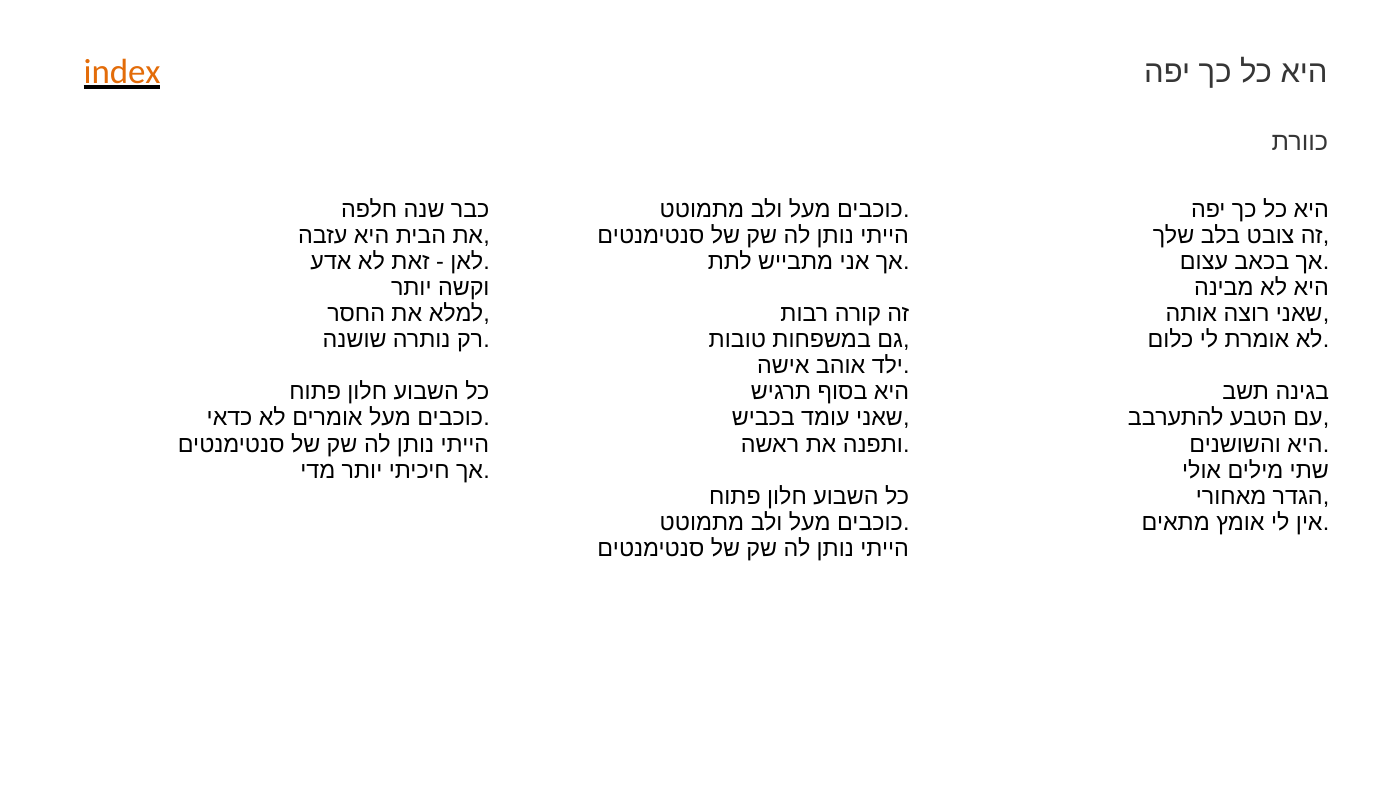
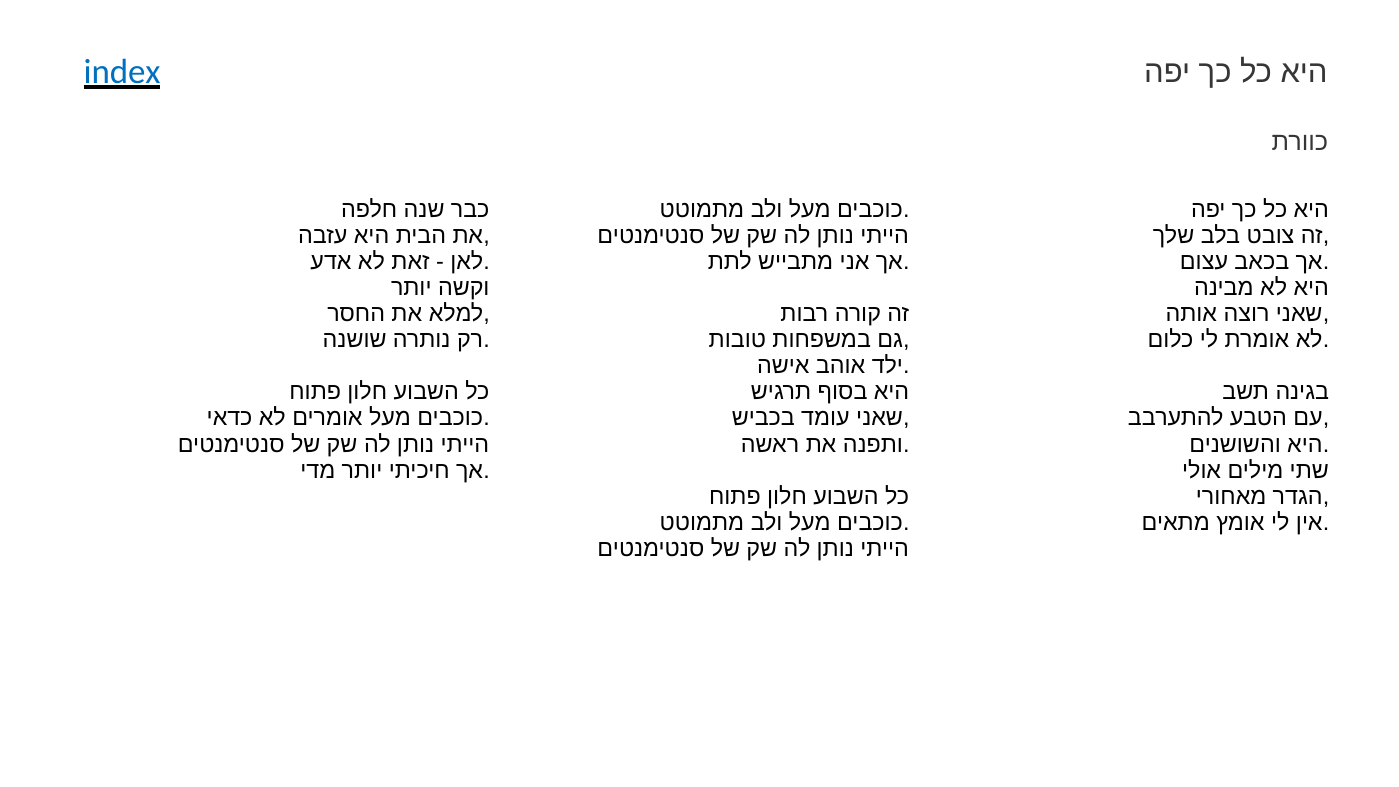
index colour: orange -> blue
